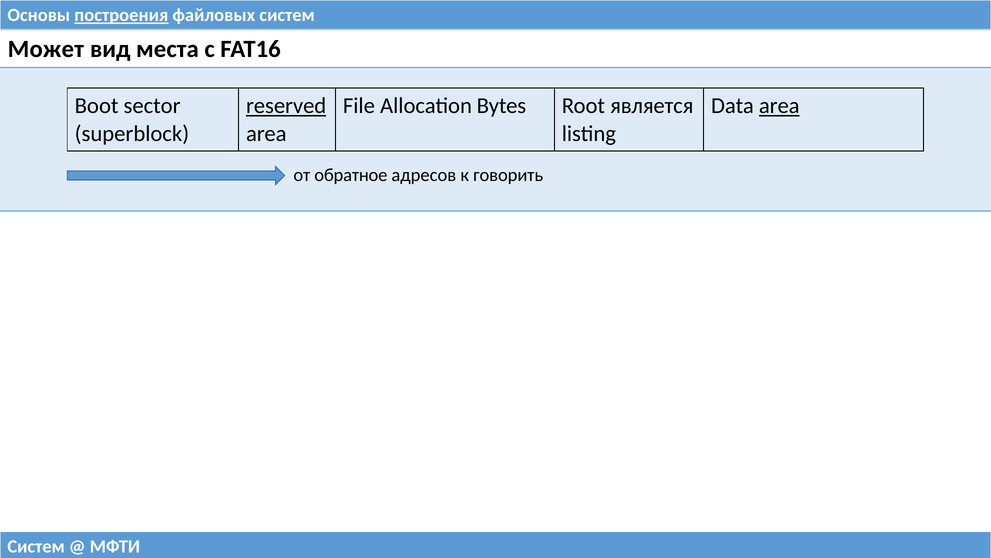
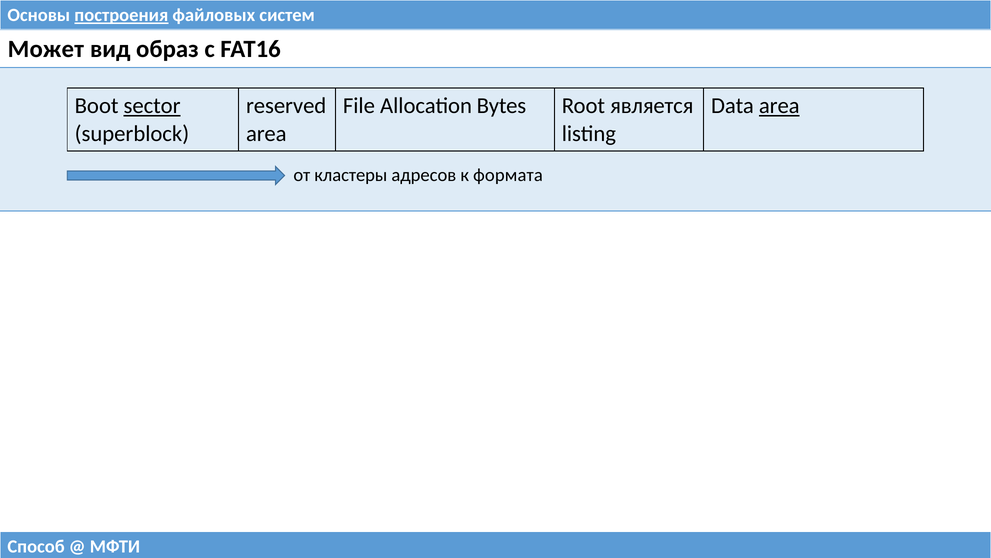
места: места -> образ
sector underline: none -> present
reserved underline: present -> none
обратное: обратное -> кластеры
говорить: говорить -> формата
Систем at (36, 546): Систем -> Способ
